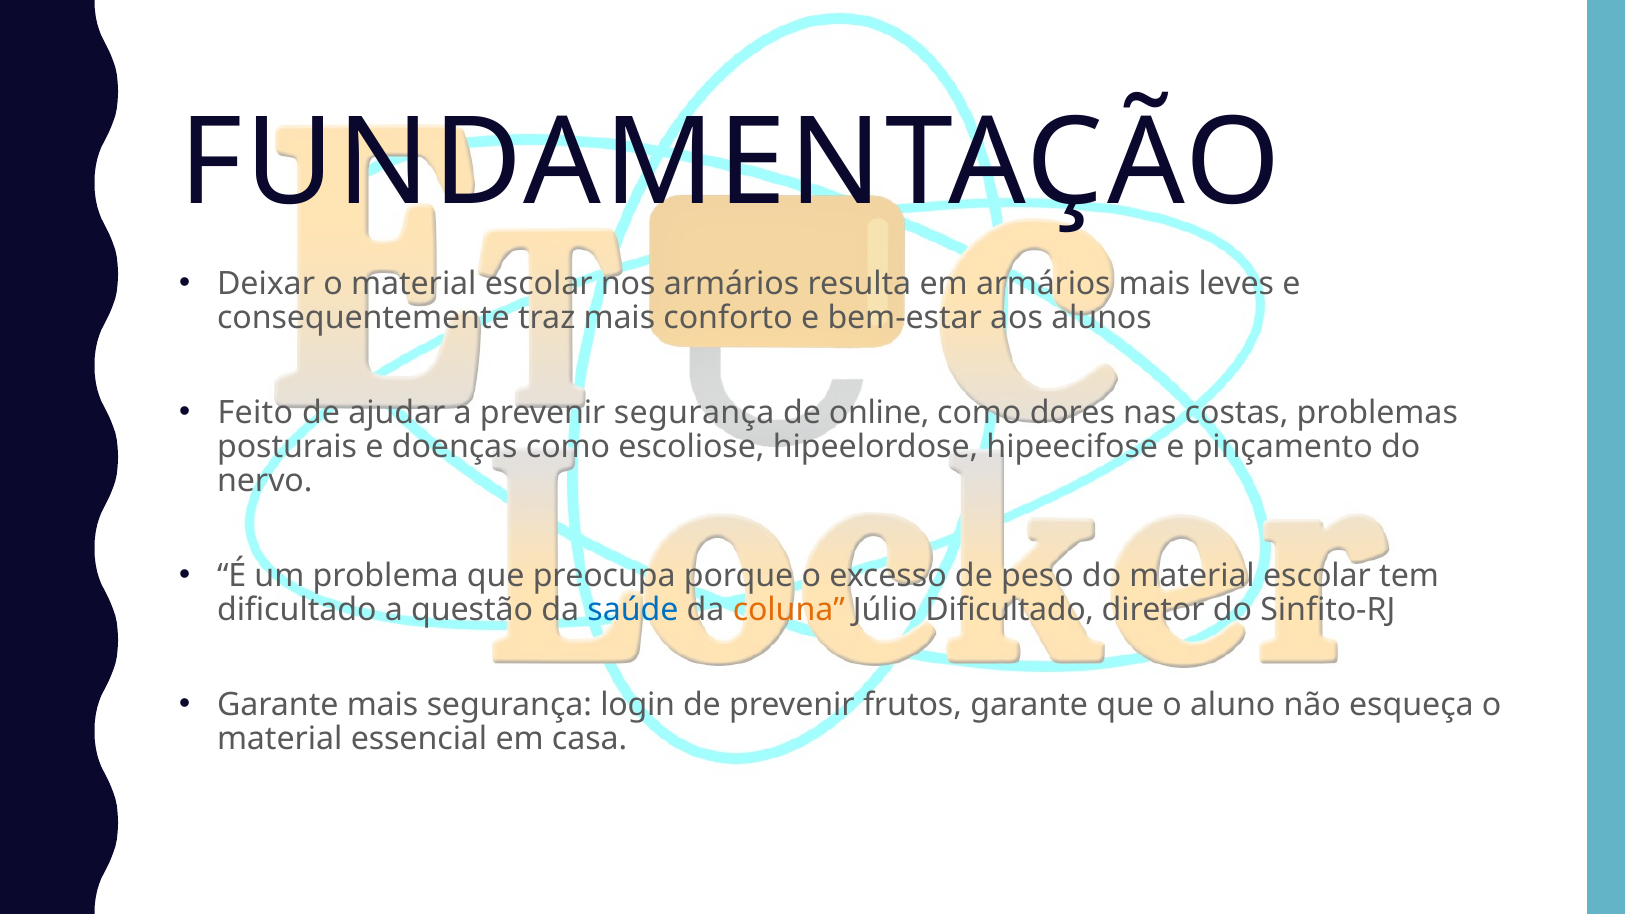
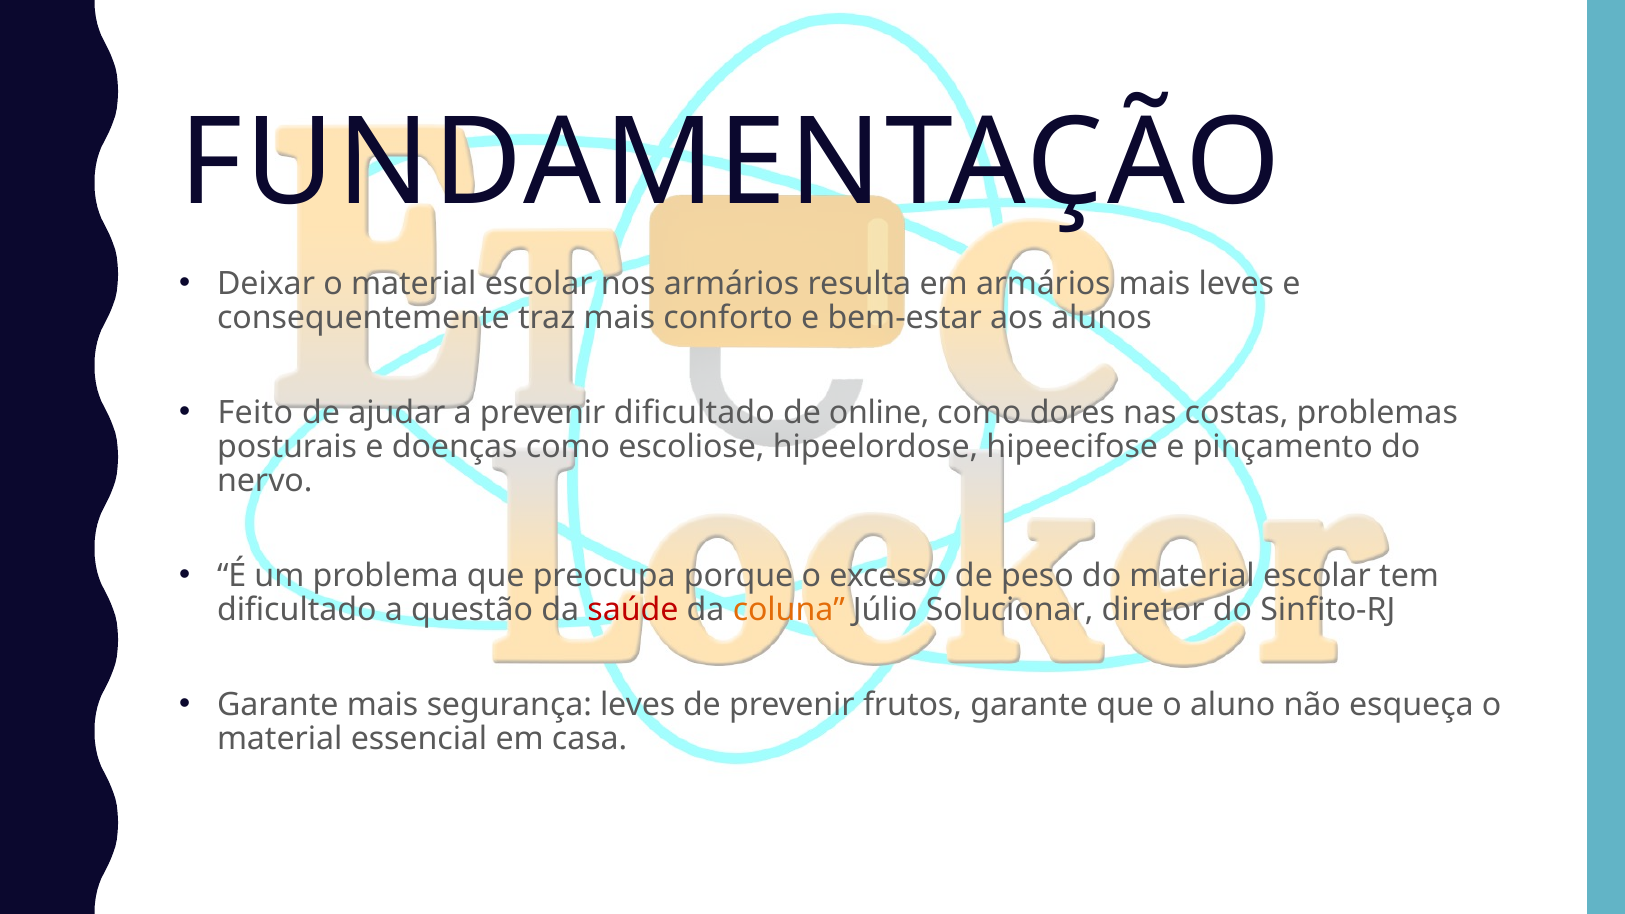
prevenir segurança: segurança -> dificultado
saúde colour: blue -> red
Júlio Dificultado: Dificultado -> Solucionar
segurança login: login -> leves
